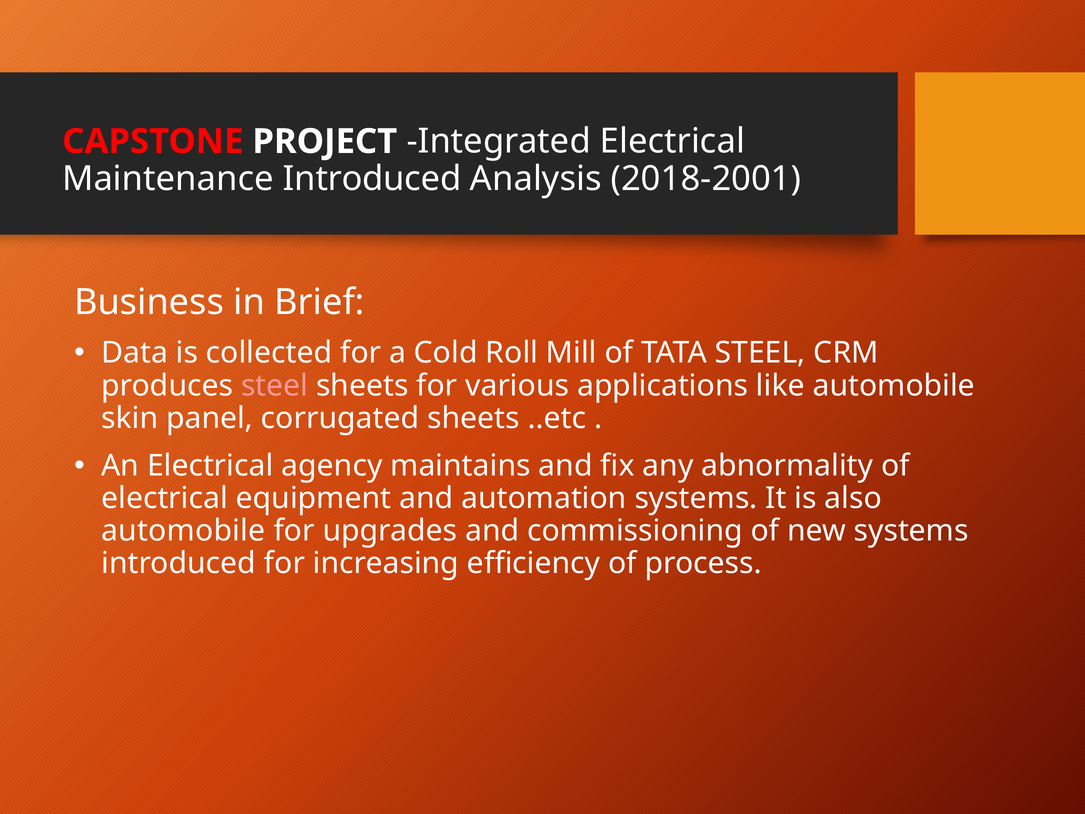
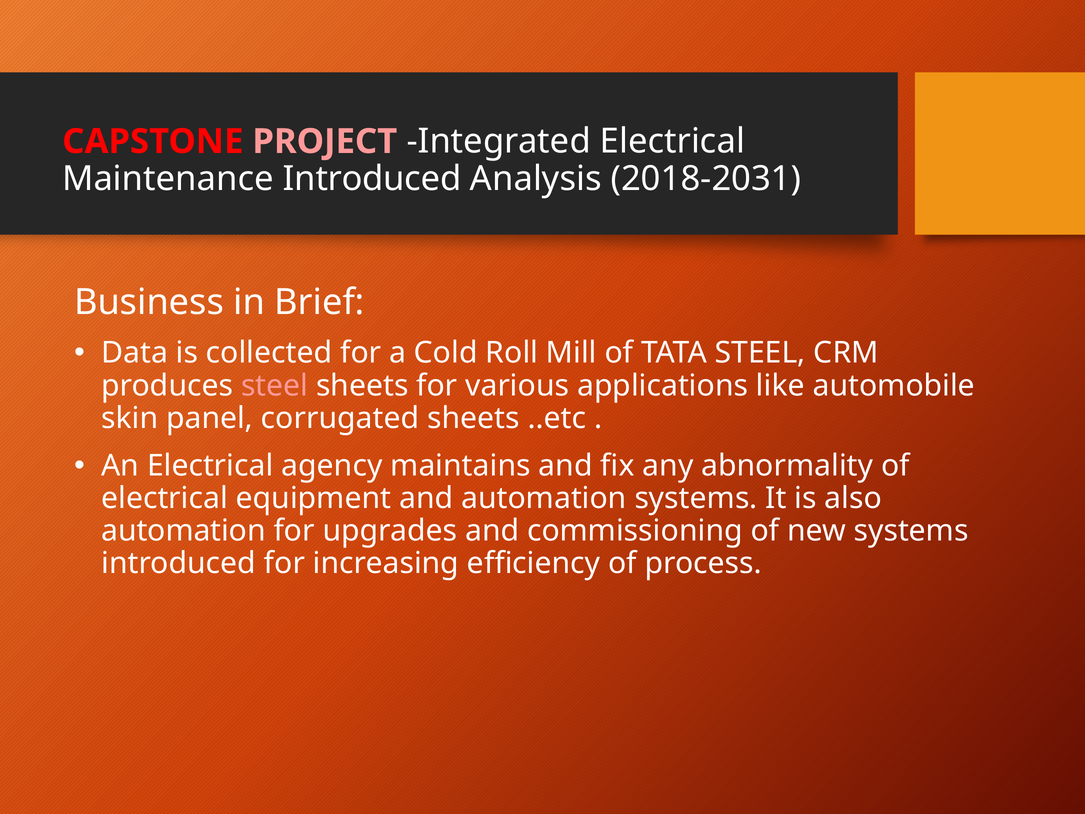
PROJECT colour: white -> pink
2018-2001: 2018-2001 -> 2018-2031
automobile at (183, 531): automobile -> automation
